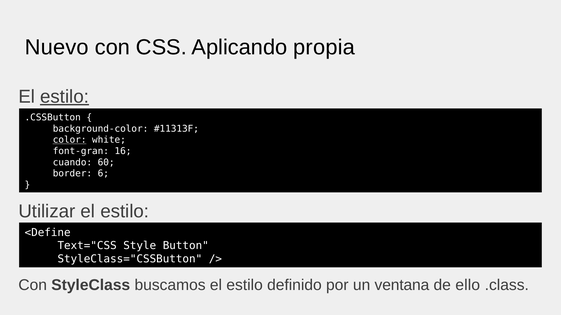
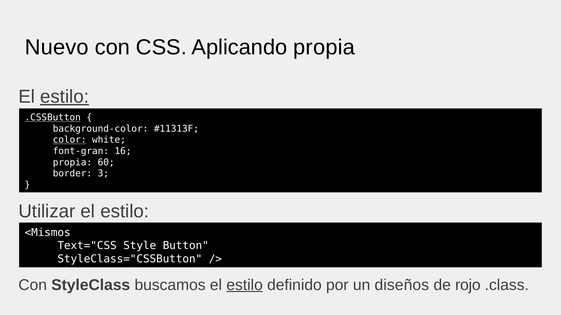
.CSSButton underline: none -> present
cuando at (72, 163): cuando -> propia
6: 6 -> 3
<Define: <Define -> <Mismos
estilo at (245, 285) underline: none -> present
ventana: ventana -> diseños
ello: ello -> rojo
